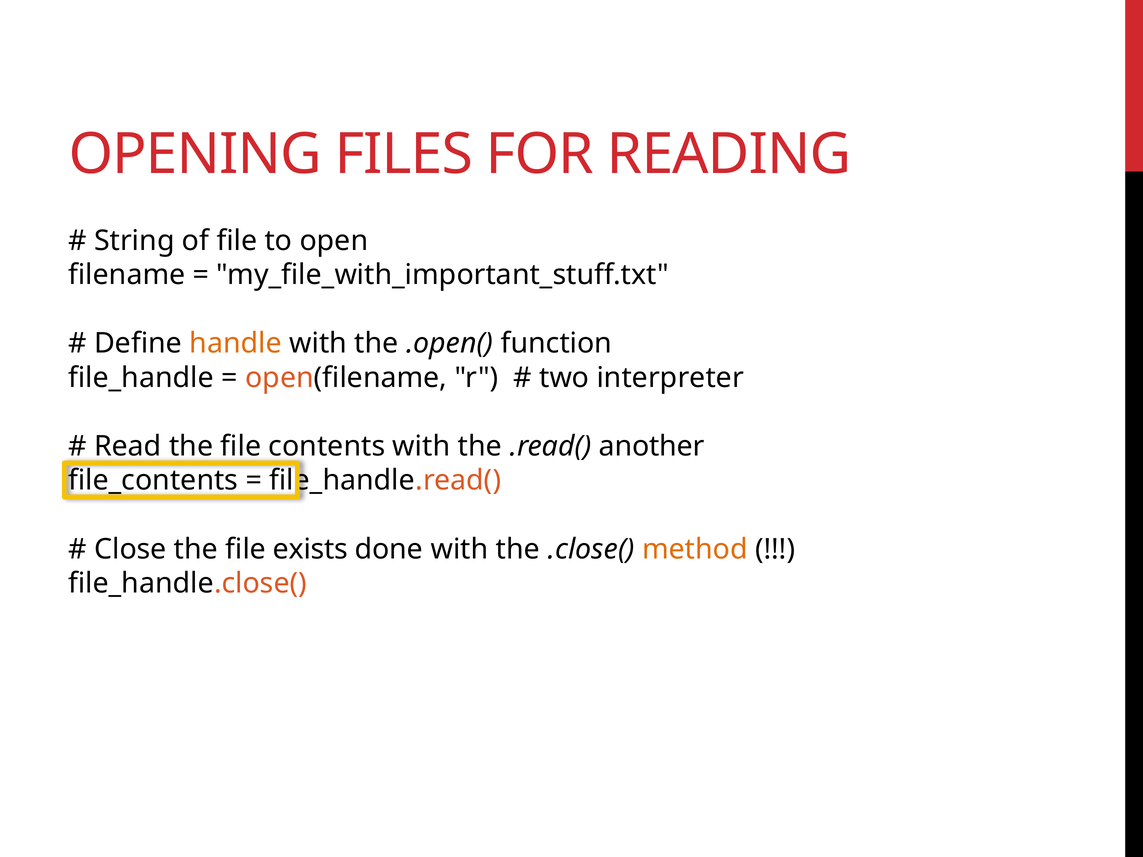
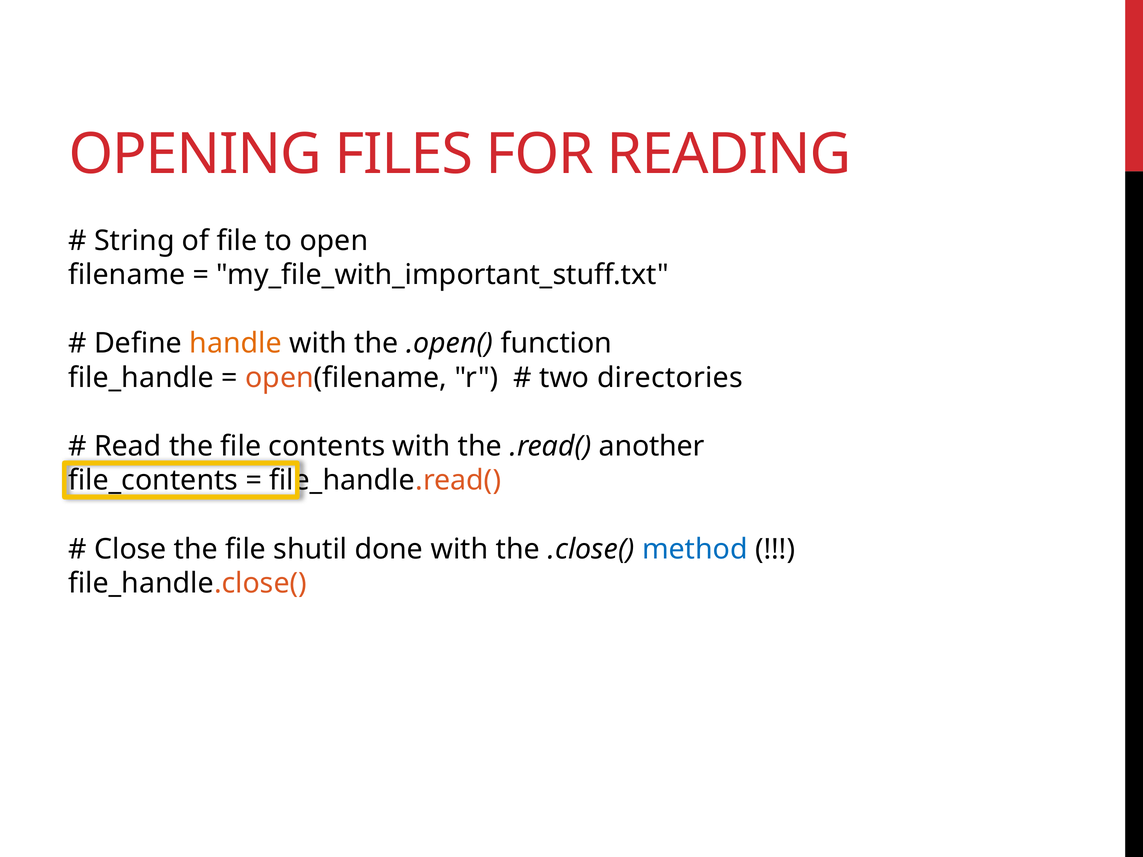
interpreter: interpreter -> directories
exists: exists -> shutil
method colour: orange -> blue
